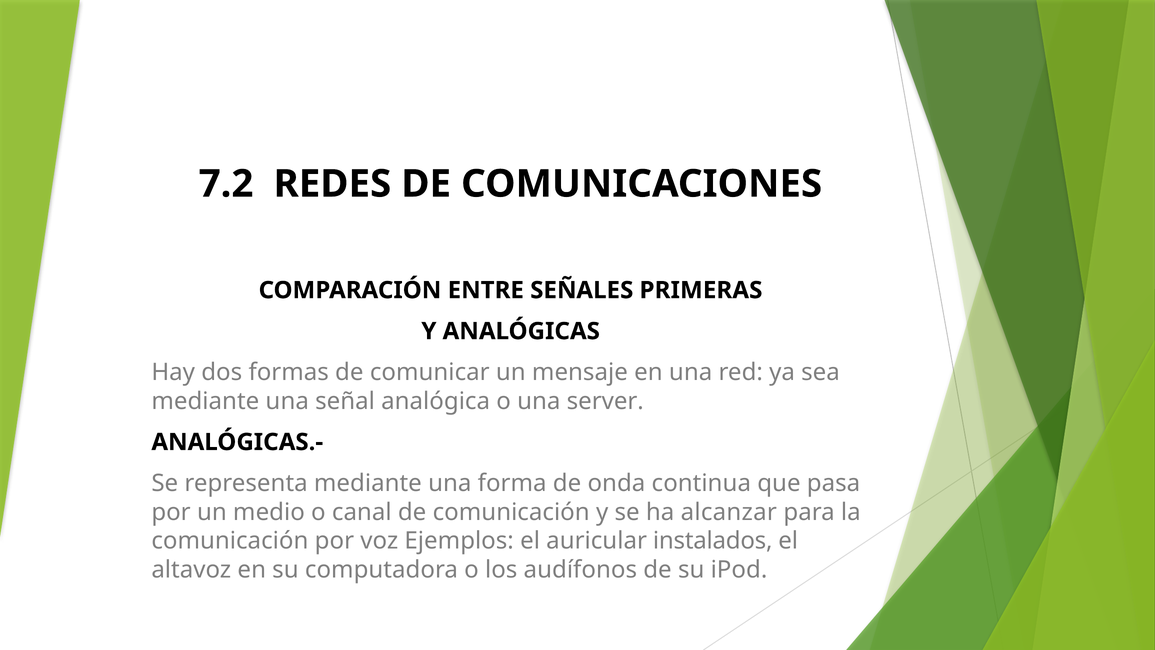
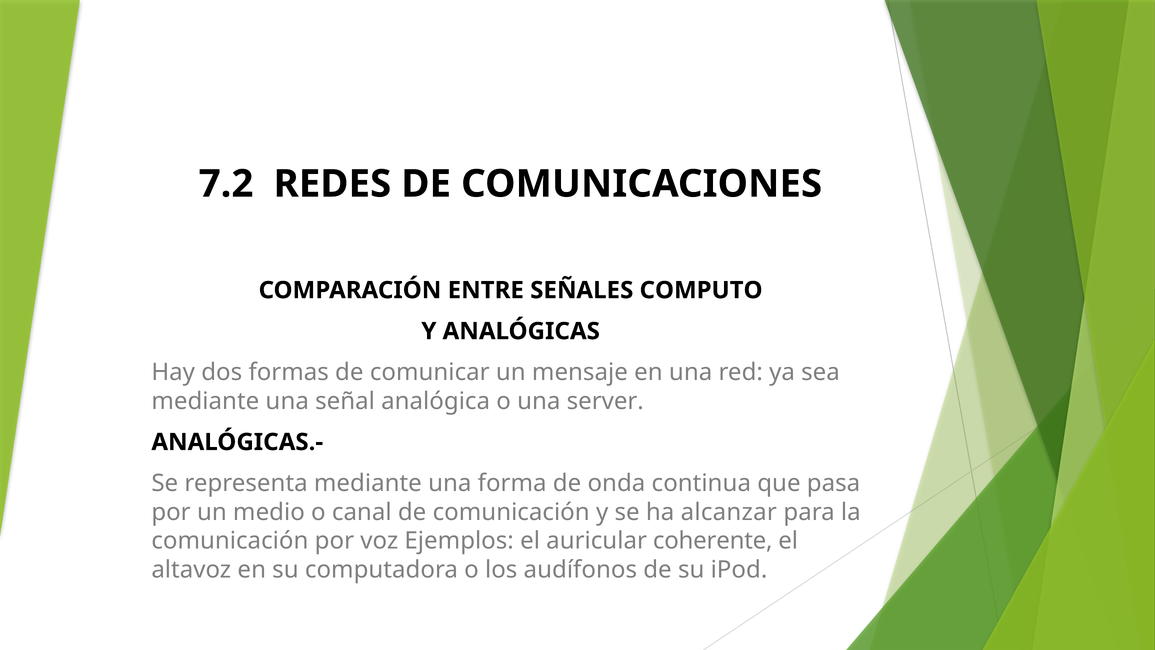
PRIMERAS: PRIMERAS -> COMPUTO
instalados: instalados -> coherente
